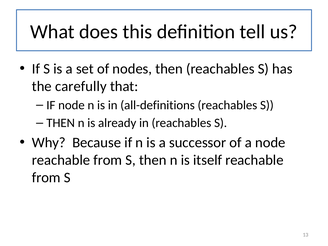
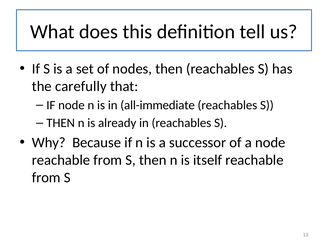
all-definitions: all-definitions -> all-immediate
